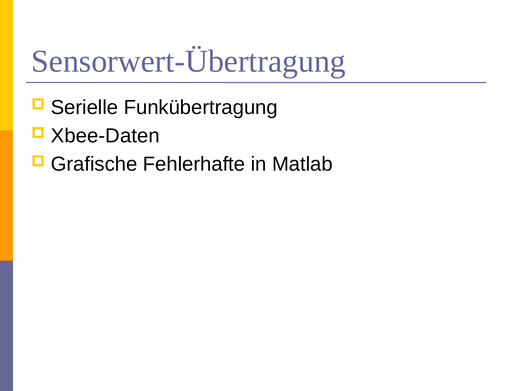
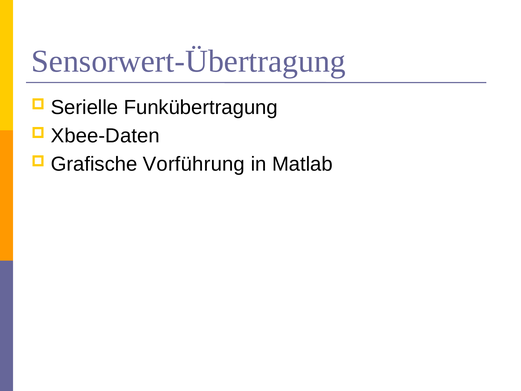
Fehlerhafte: Fehlerhafte -> Vorführung
